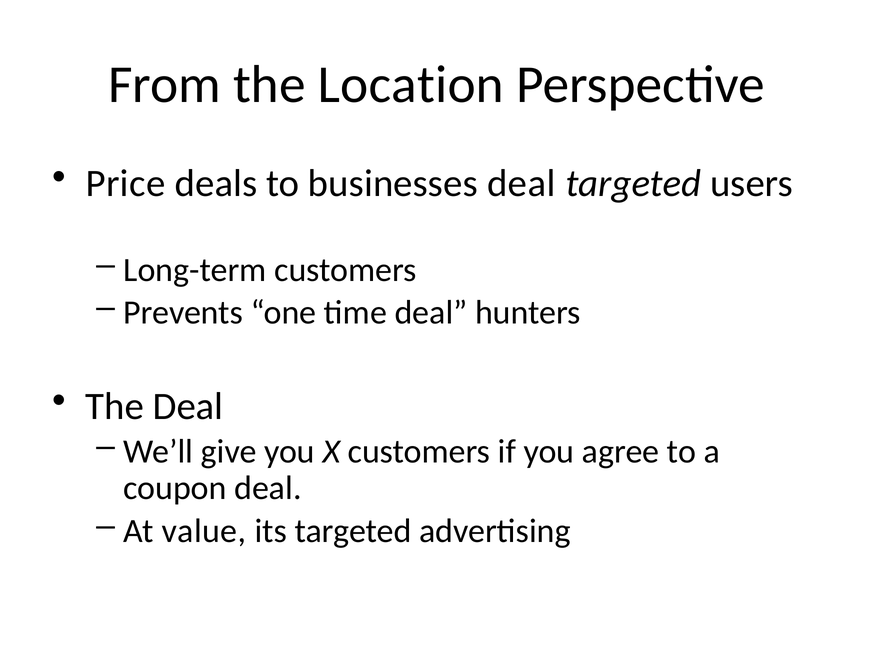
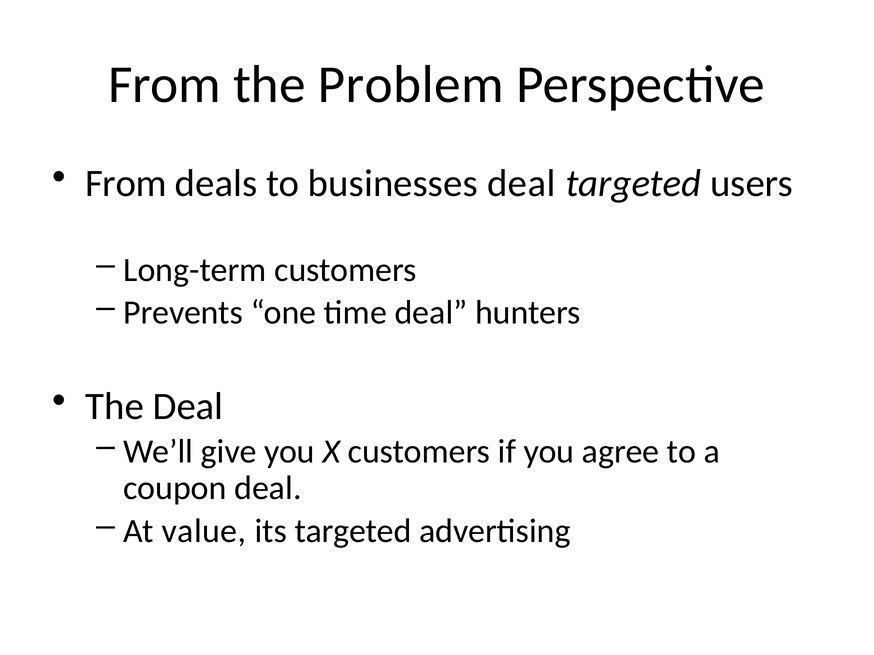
Location: Location -> Problem
Price at (125, 183): Price -> From
